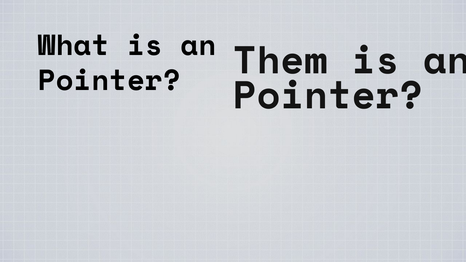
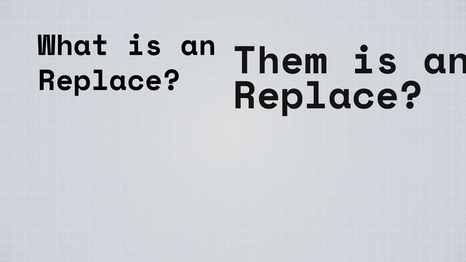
Pointer at (109, 81): Pointer -> Replace
Pointer at (328, 96): Pointer -> Replace
